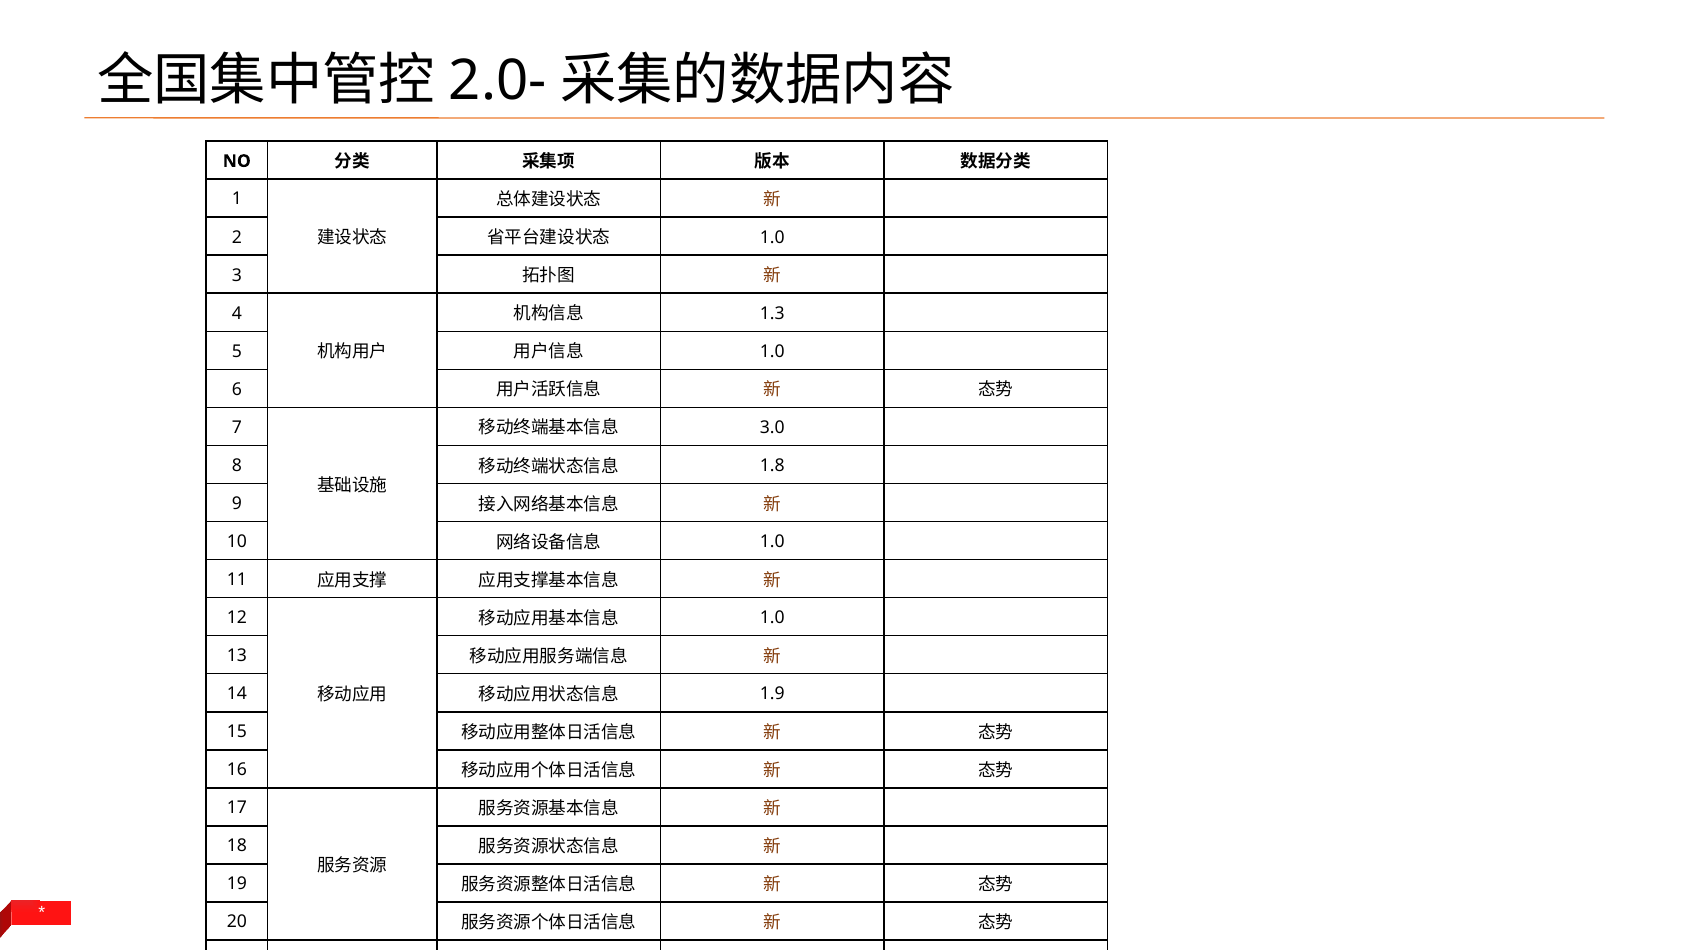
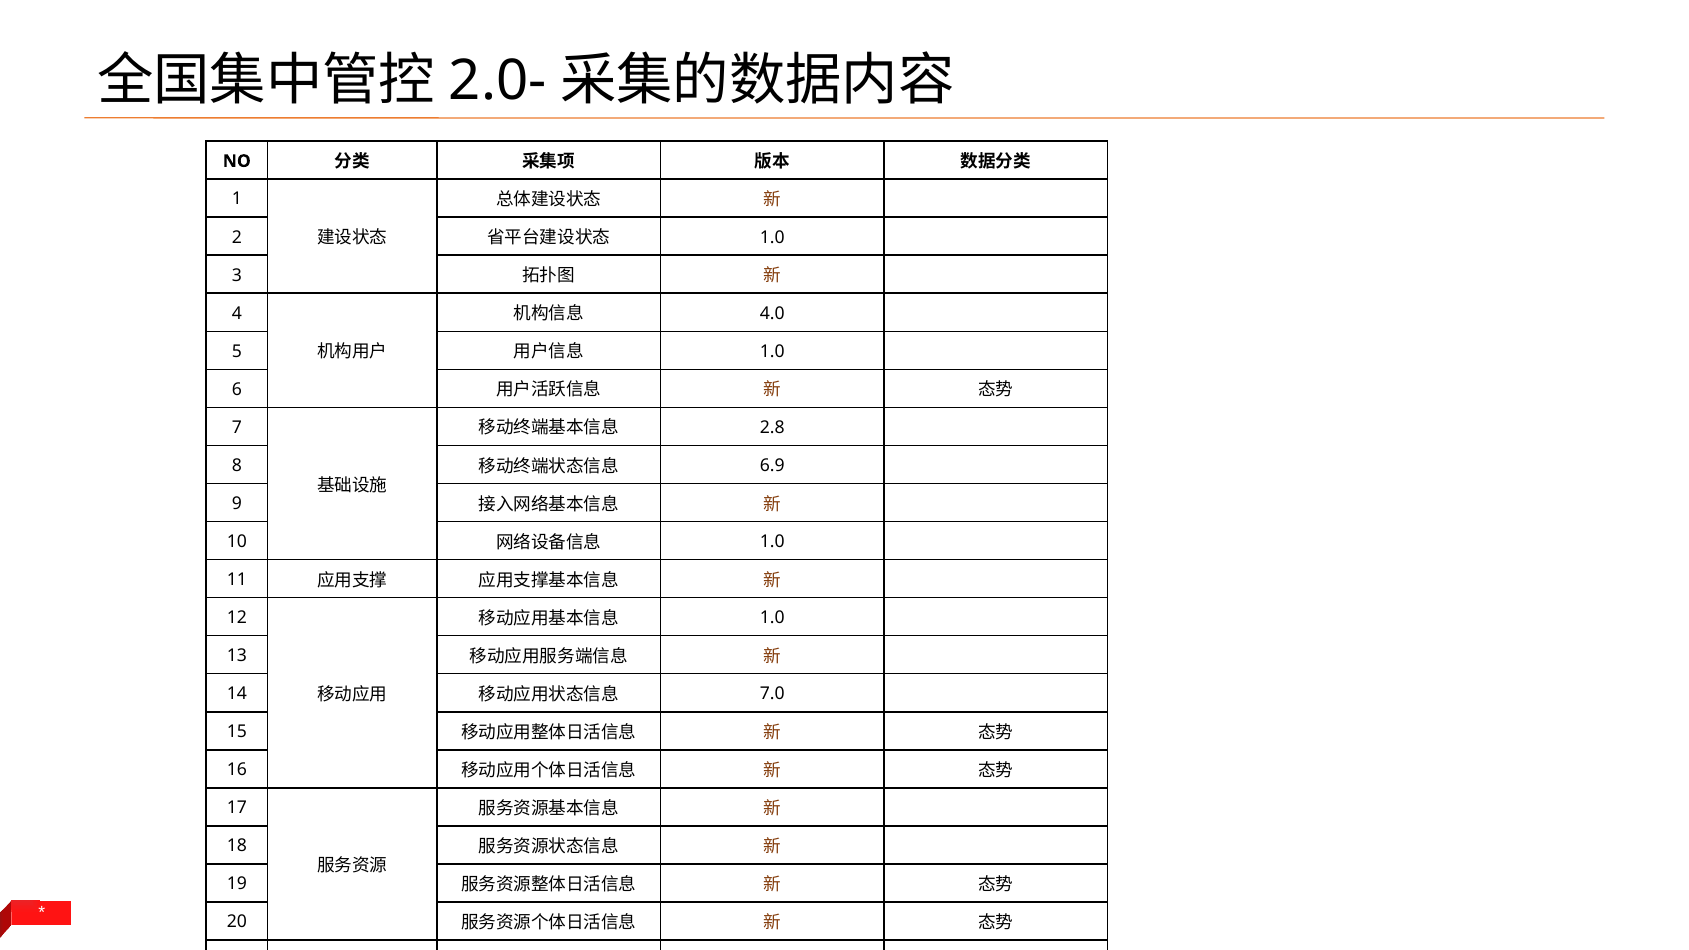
1.3: 1.3 -> 4.0
3.0: 3.0 -> 2.8
1.8: 1.8 -> 6.9
1.9: 1.9 -> 7.0
